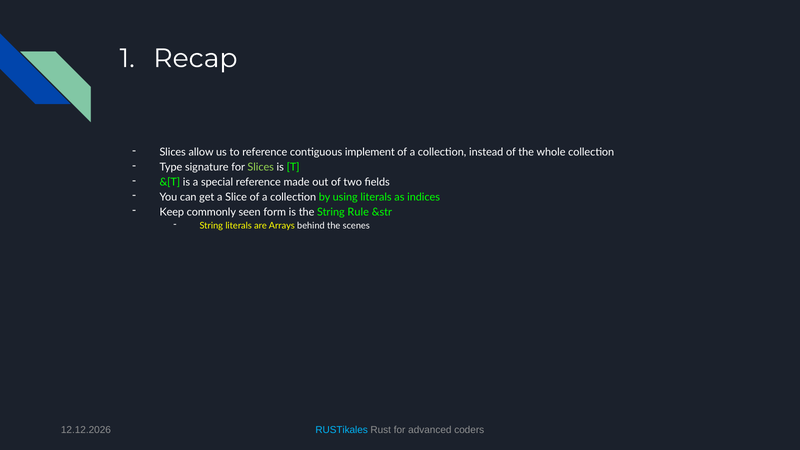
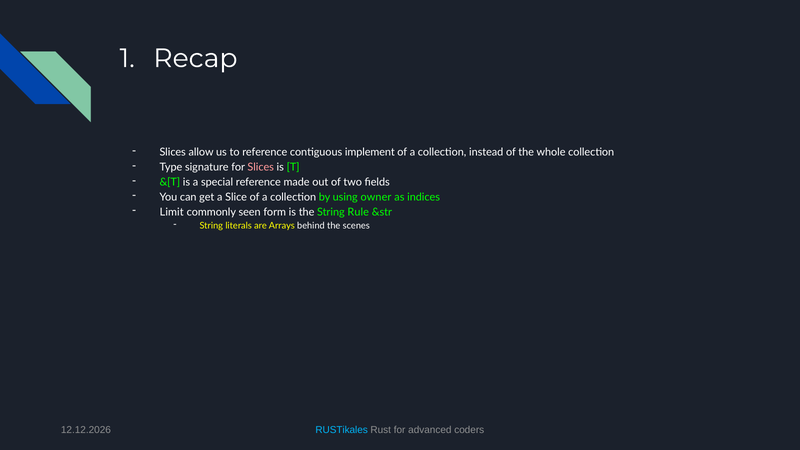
Slices at (261, 167) colour: light green -> pink
using literals: literals -> owner
Keep: Keep -> Limit
